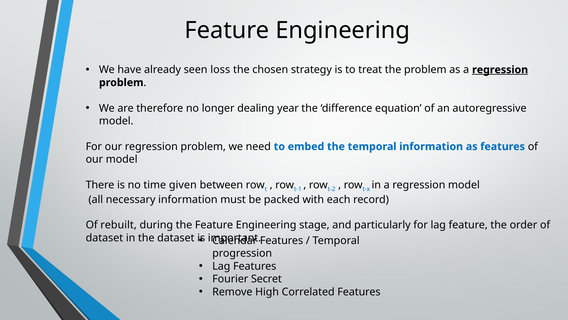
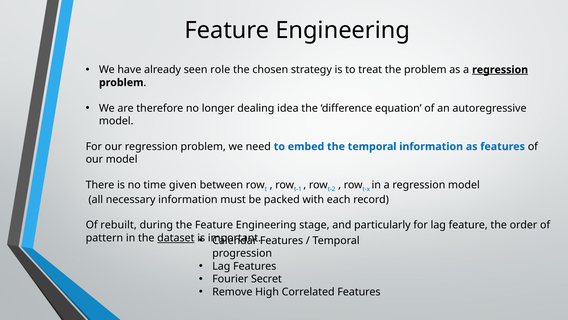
loss: loss -> role
year: year -> idea
dataset at (104, 238): dataset -> pattern
dataset at (176, 238) underline: none -> present
